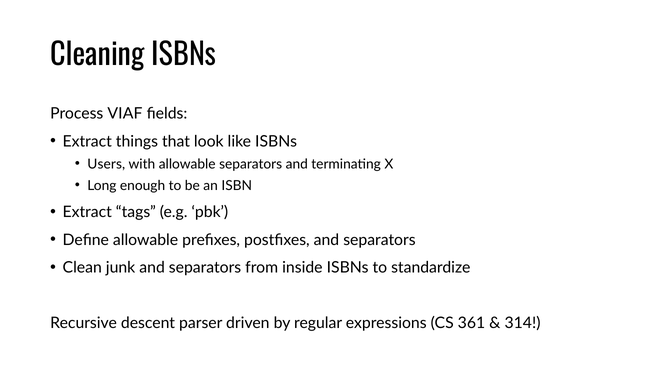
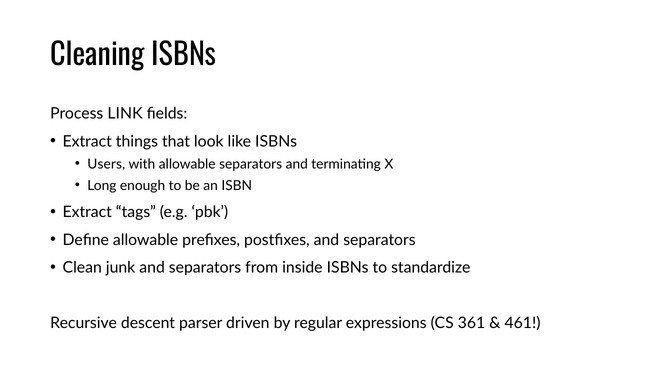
VIAF: VIAF -> LINK
314: 314 -> 461
